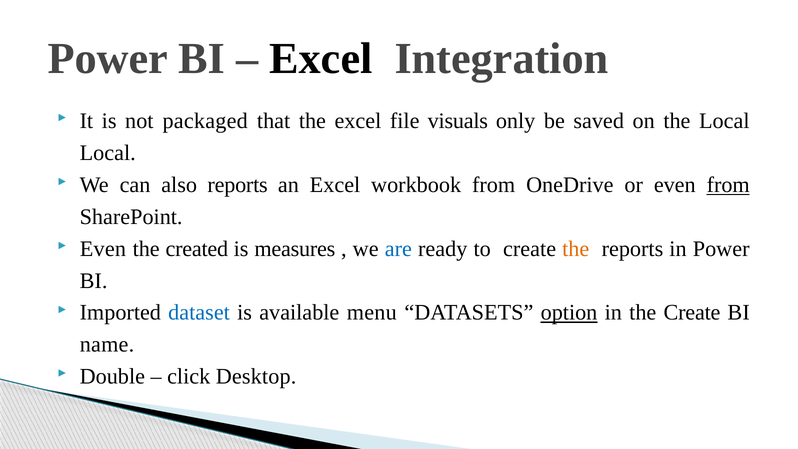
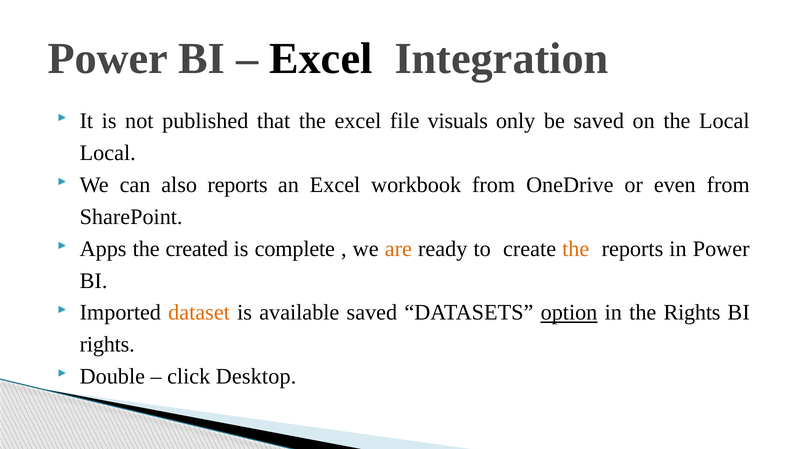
packaged: packaged -> published
from at (728, 185) underline: present -> none
Even at (103, 249): Even -> Apps
measures: measures -> complete
are colour: blue -> orange
dataset colour: blue -> orange
available menu: menu -> saved
the Create: Create -> Rights
name at (107, 344): name -> rights
